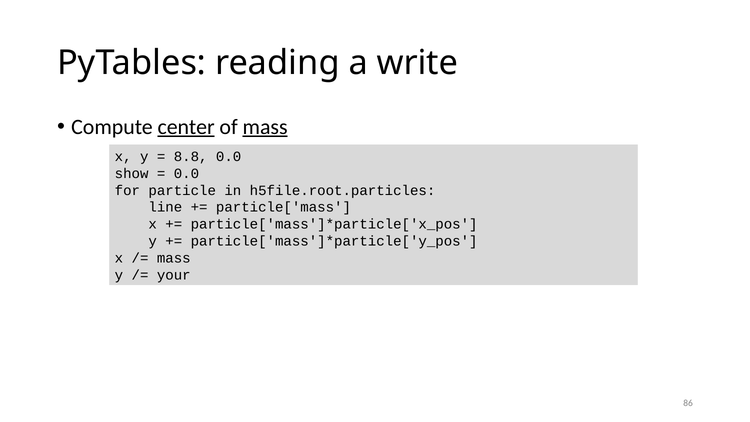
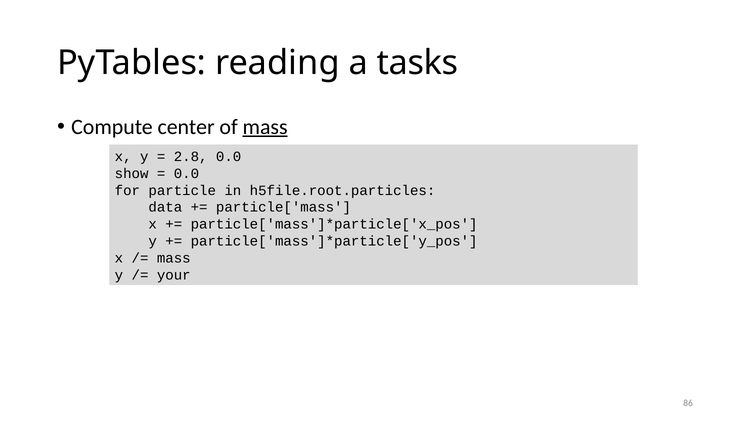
write: write -> tasks
center underline: present -> none
8.8: 8.8 -> 2.8
line: line -> data
